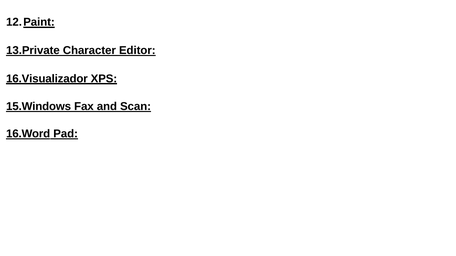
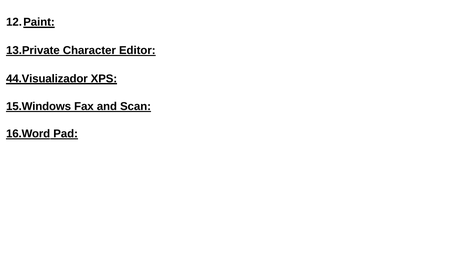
16.Visualizador: 16.Visualizador -> 44.Visualizador
